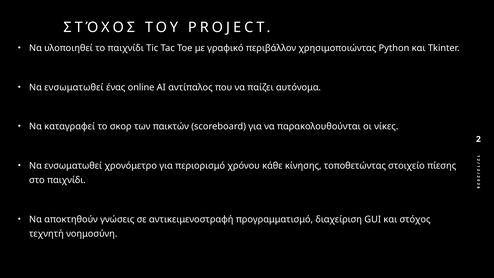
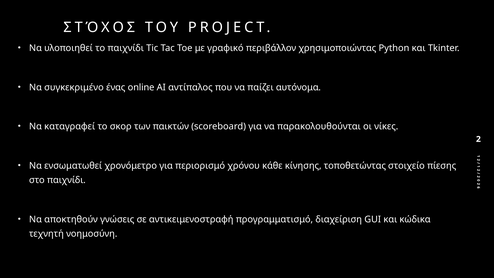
ενσωματωθεί at (74, 87): ενσωματωθεί -> συγκεκριμένο
και στόχος: στόχος -> κώδικα
